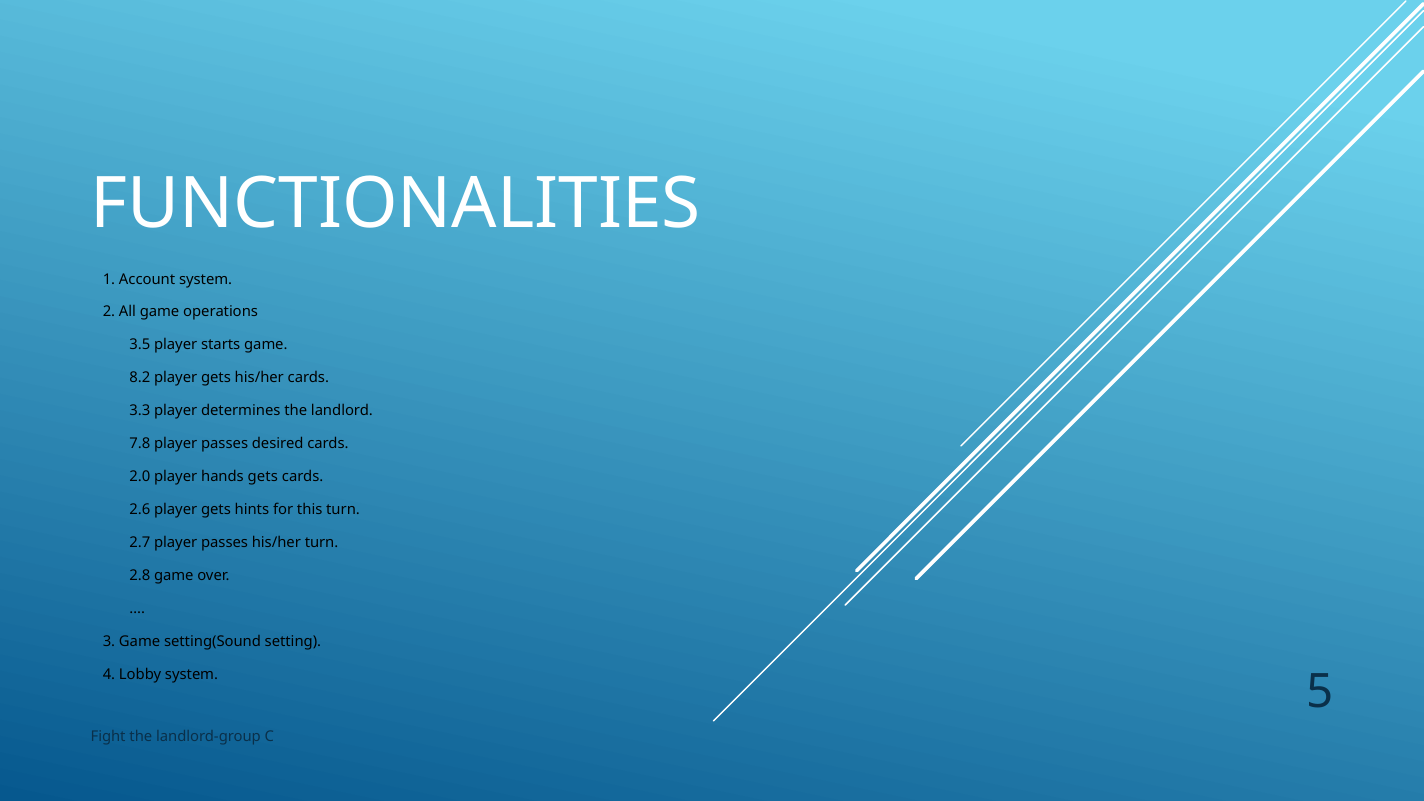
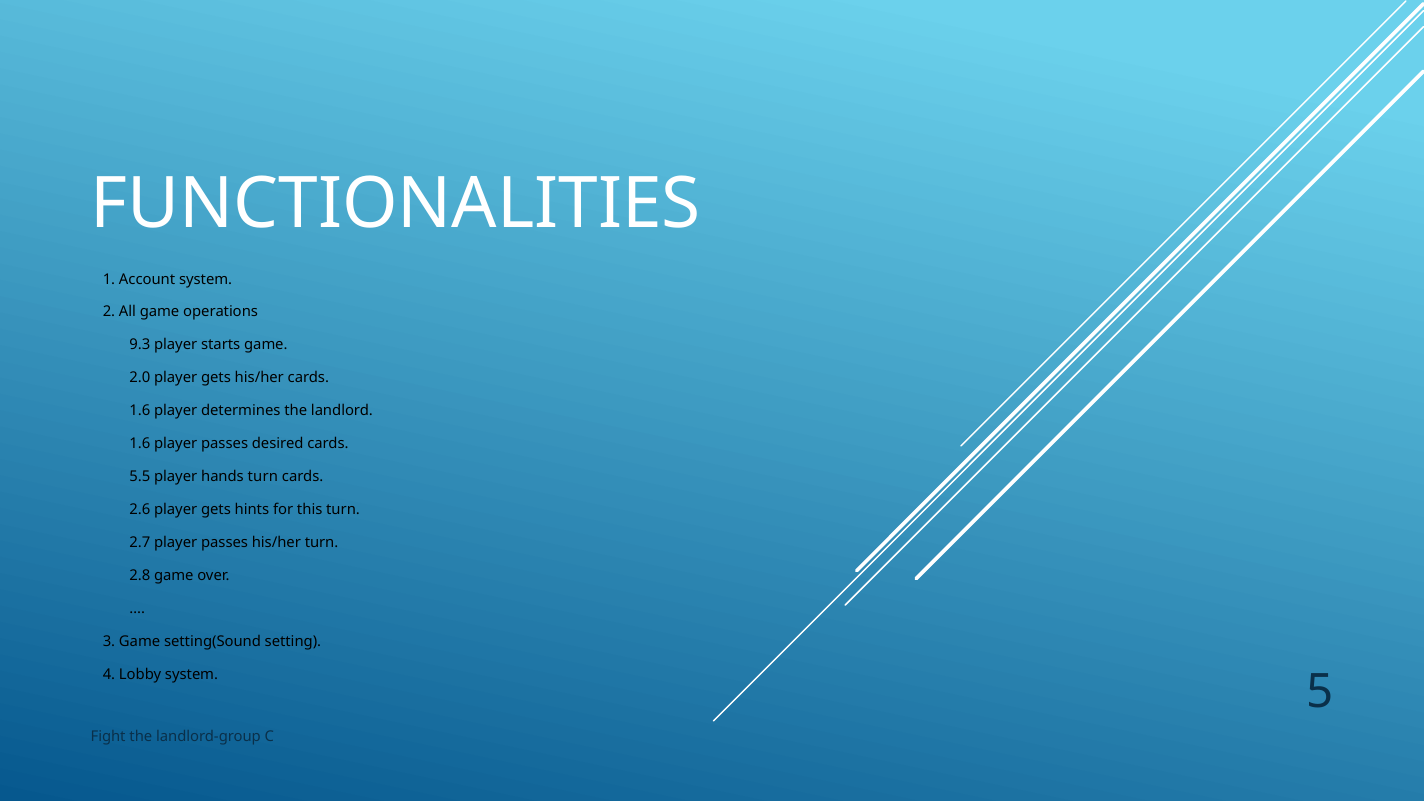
3.5: 3.5 -> 9.3
8.2: 8.2 -> 2.0
3.3 at (140, 411): 3.3 -> 1.6
7.8 at (140, 444): 7.8 -> 1.6
2.0: 2.0 -> 5.5
hands gets: gets -> turn
